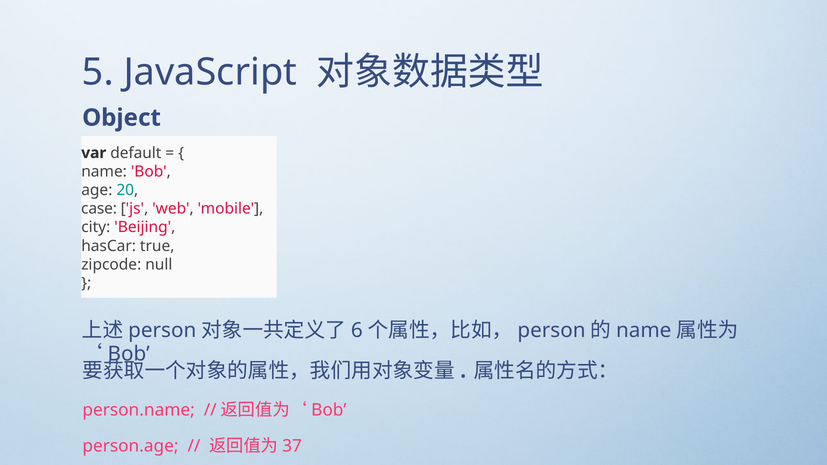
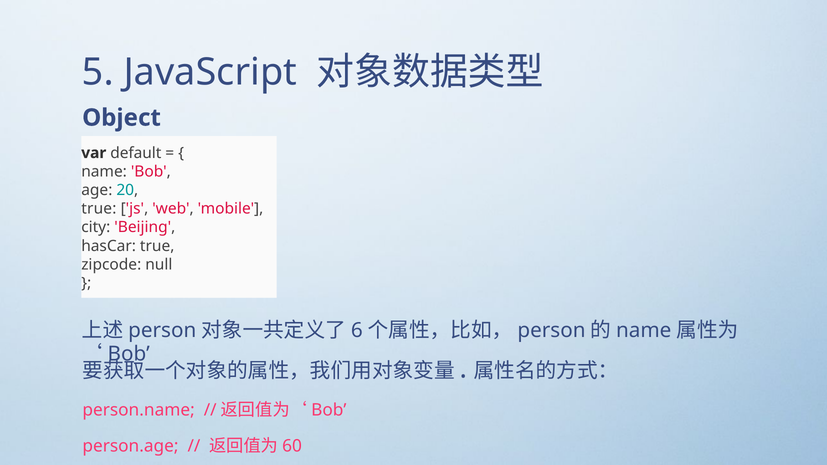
case at (99, 209): case -> true
37: 37 -> 60
